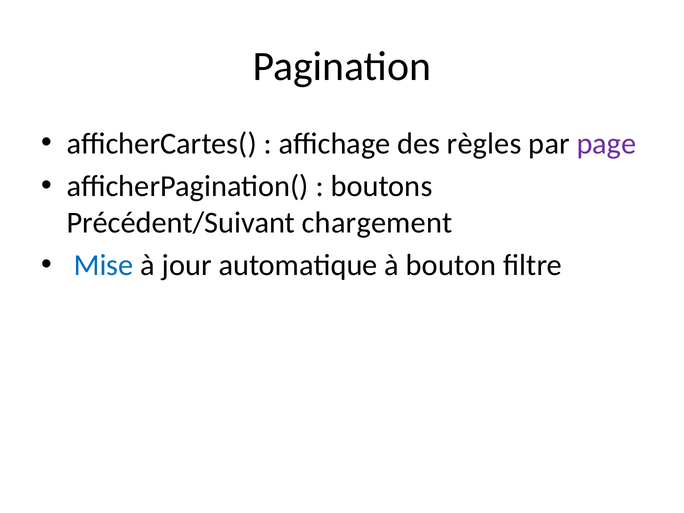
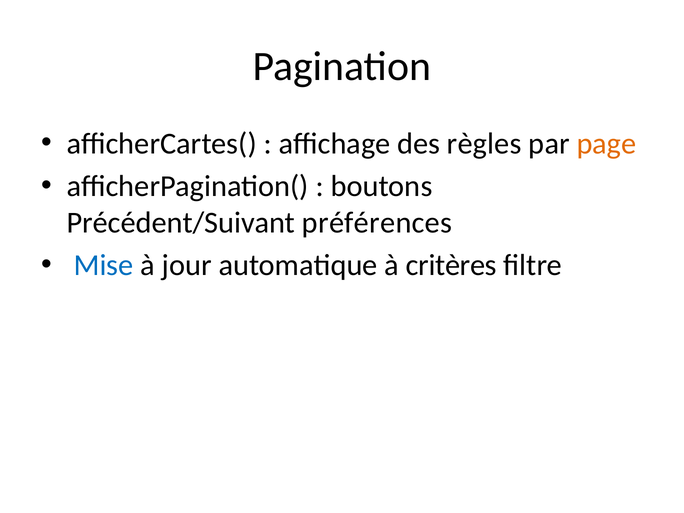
page colour: purple -> orange
chargement: chargement -> préférences
bouton: bouton -> critères
